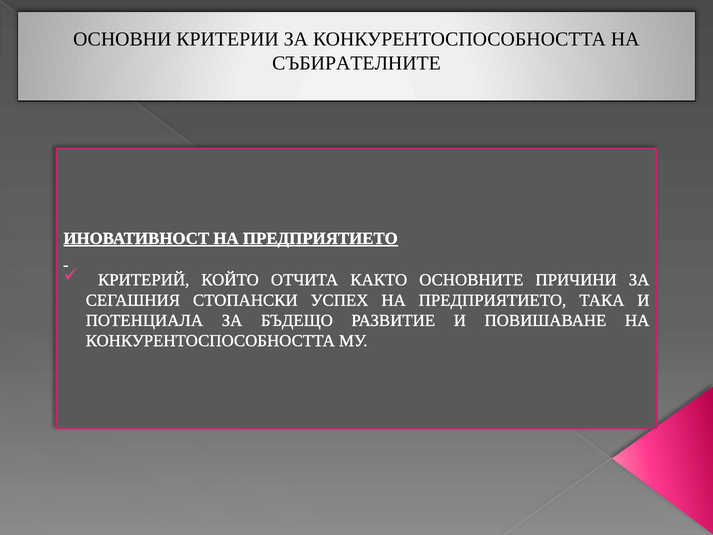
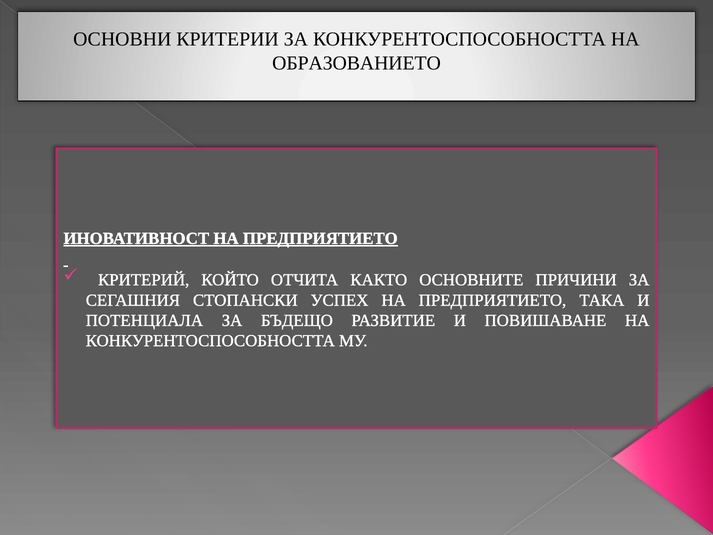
СЪБИРАТЕЛНИТЕ: СЪБИРАТЕЛНИТЕ -> ОБРАЗОВАНИЕТО
